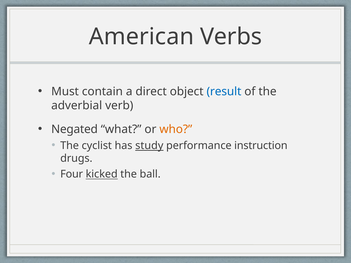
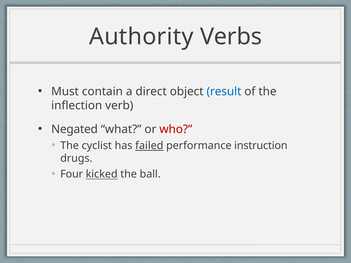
American: American -> Authority
adverbial: adverbial -> inflection
who colour: orange -> red
study: study -> failed
